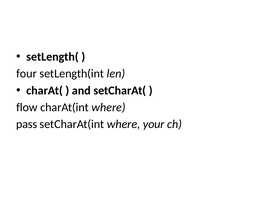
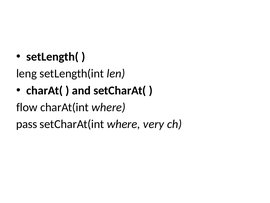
four: four -> leng
your: your -> very
